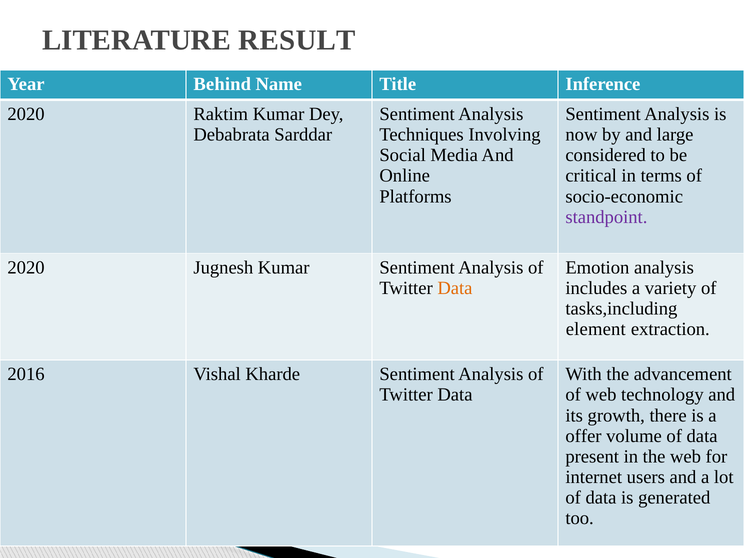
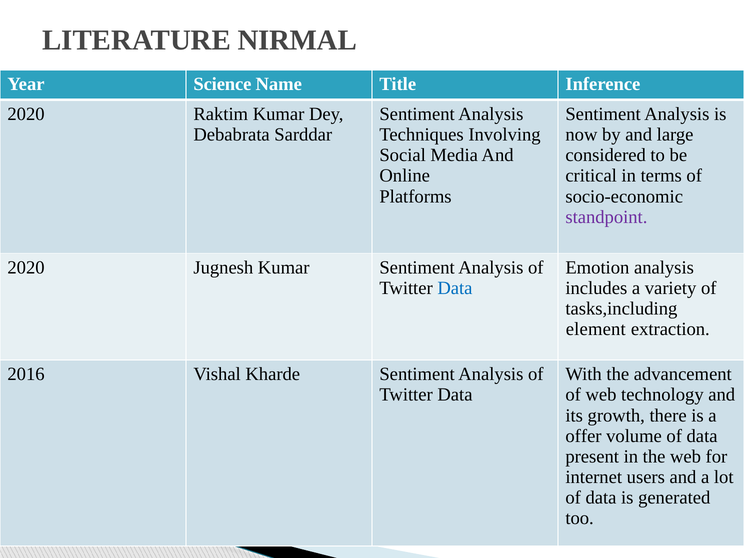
RESULT: RESULT -> NIRMAL
Behind: Behind -> Science
Data at (455, 288) colour: orange -> blue
